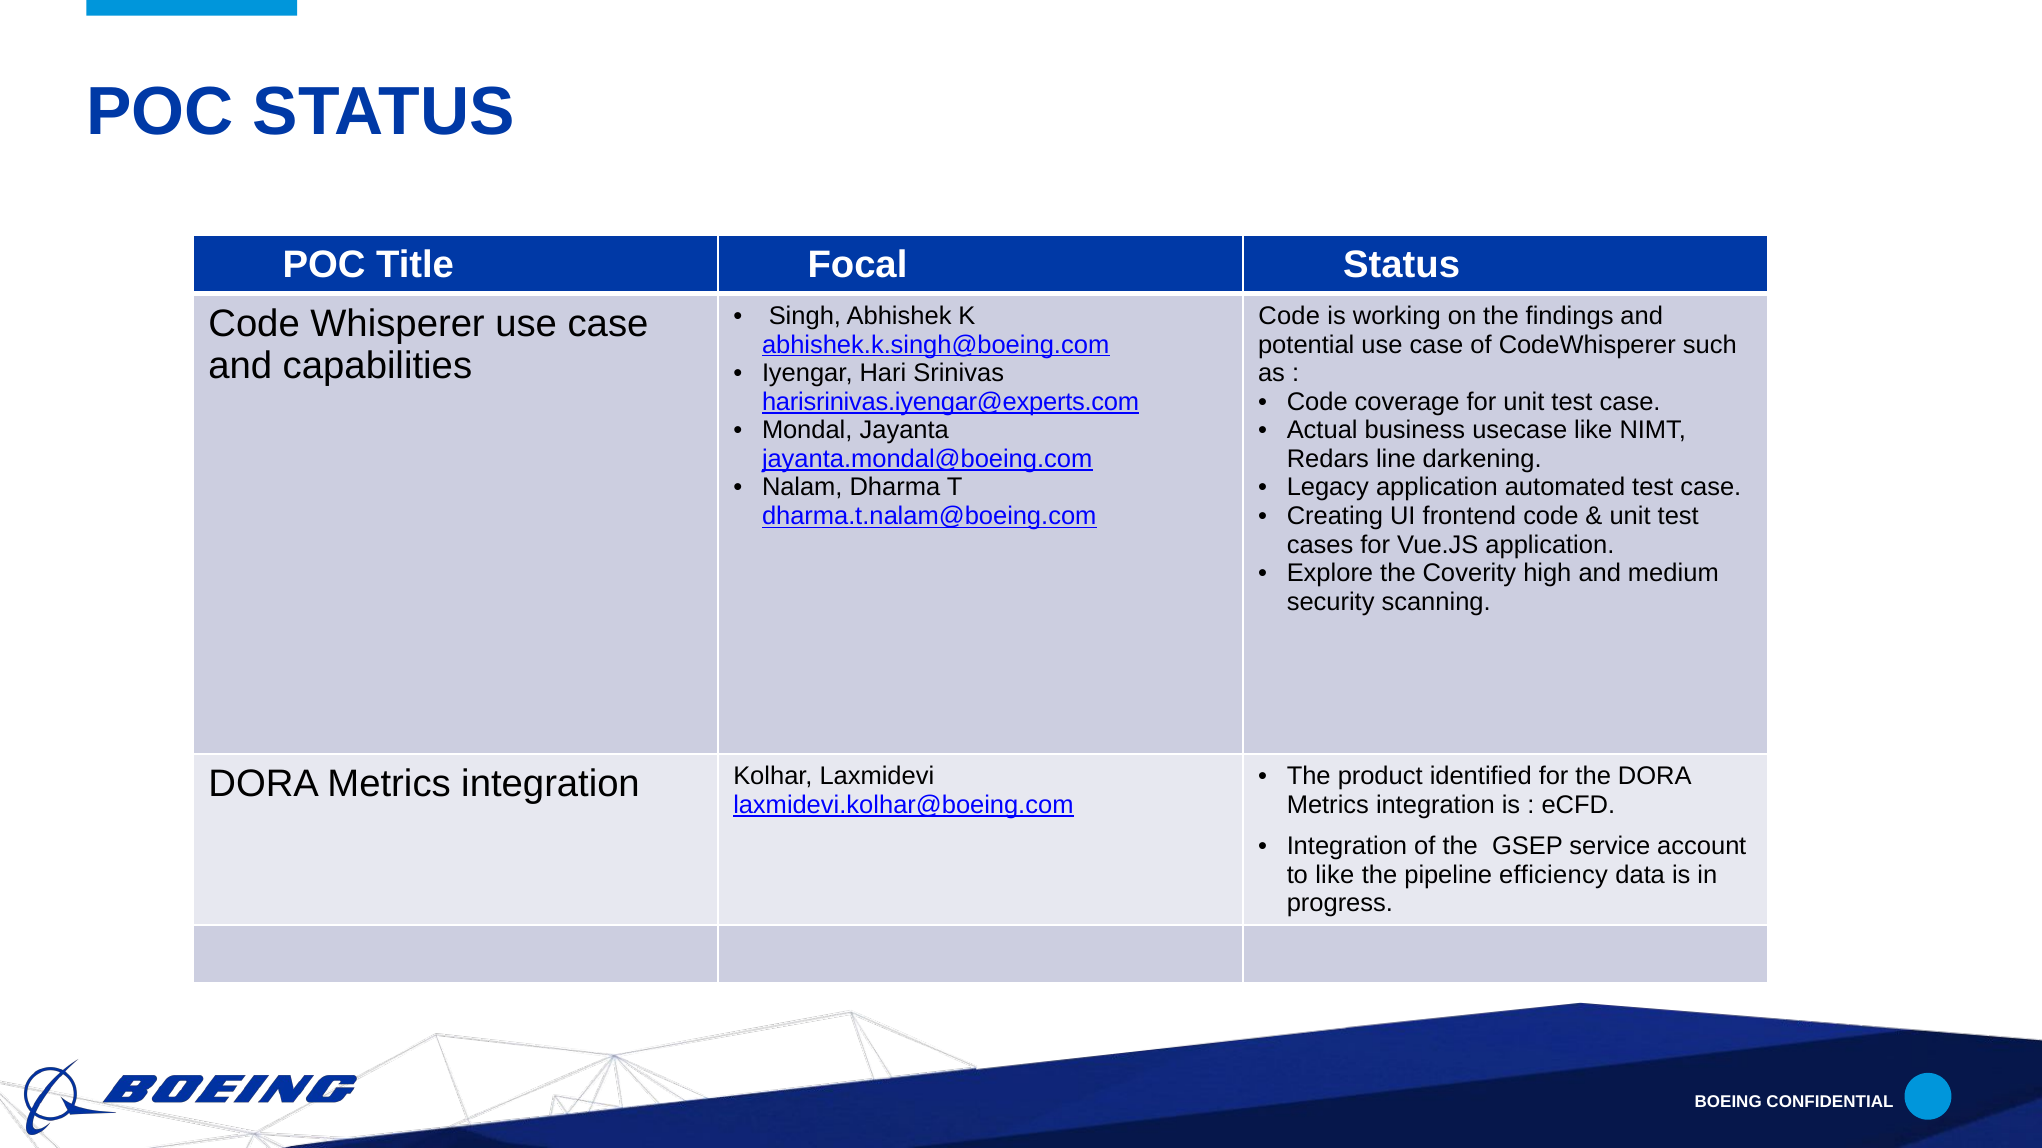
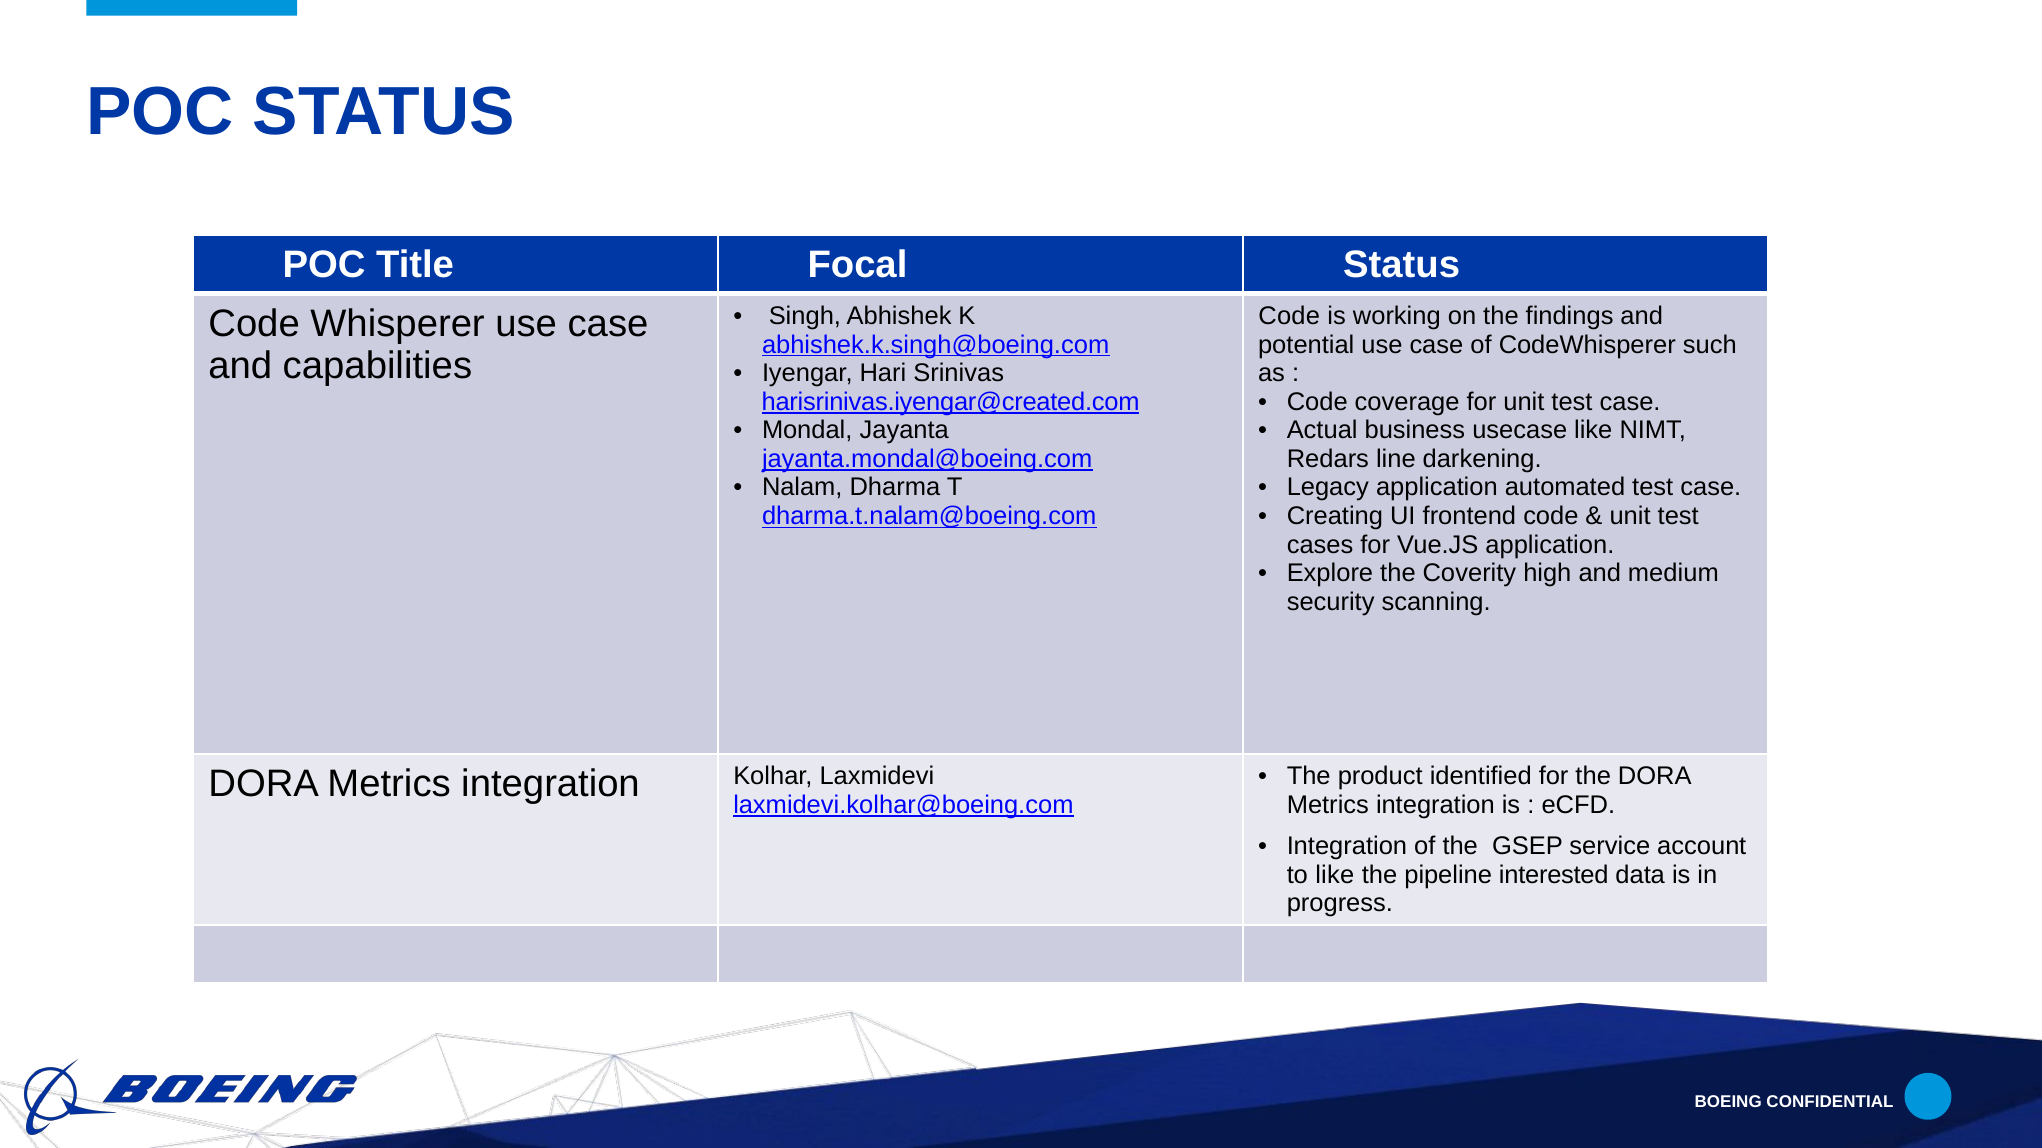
harisrinivas.iyengar@experts.com: harisrinivas.iyengar@experts.com -> harisrinivas.iyengar@created.com
efficiency: efficiency -> interested
